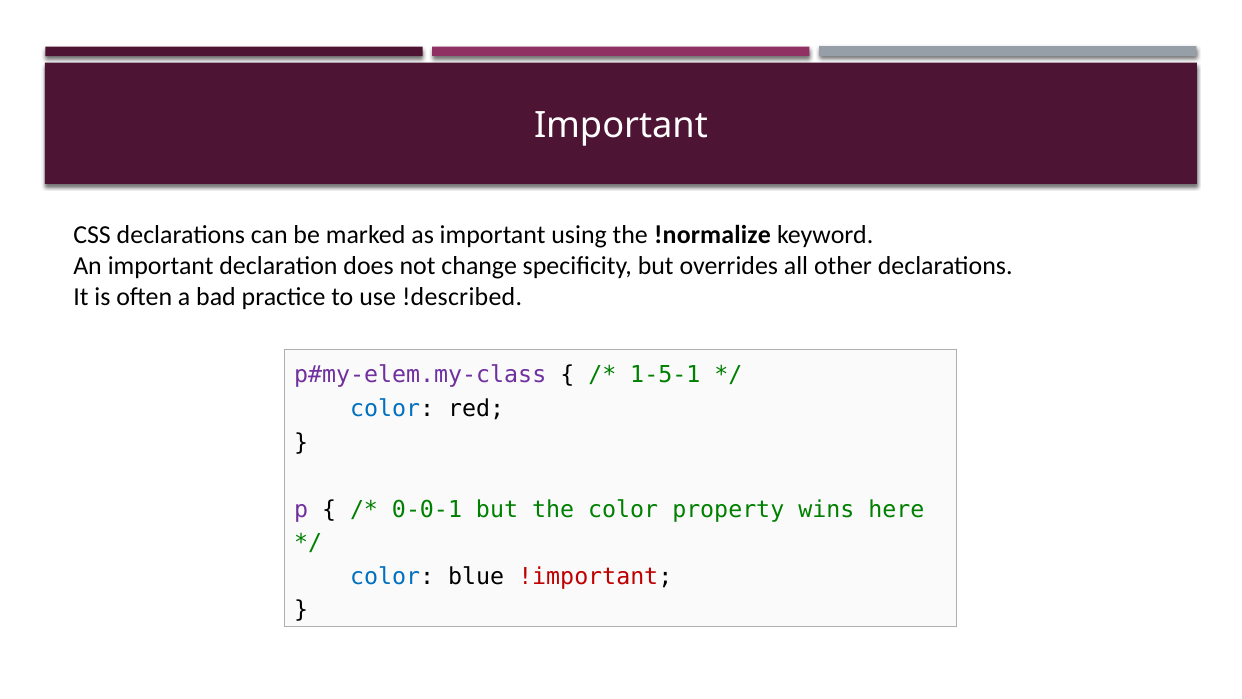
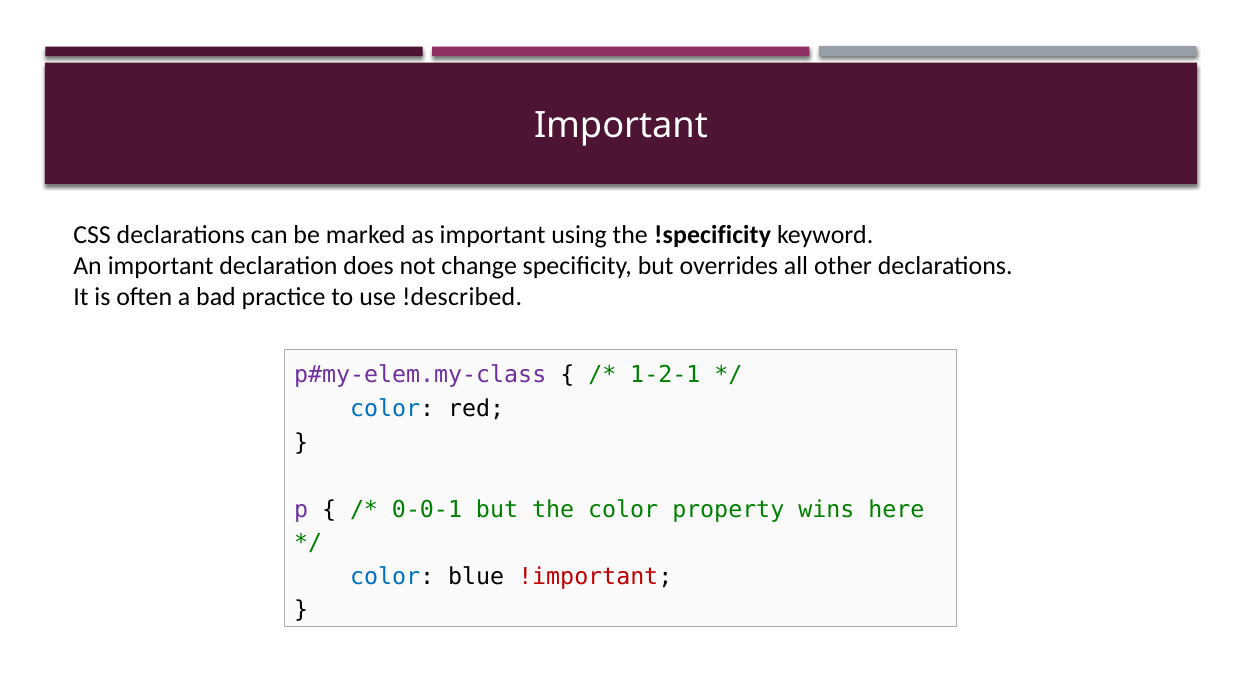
!normalize: !normalize -> !specificity
1-5-1: 1-5-1 -> 1-2-1
